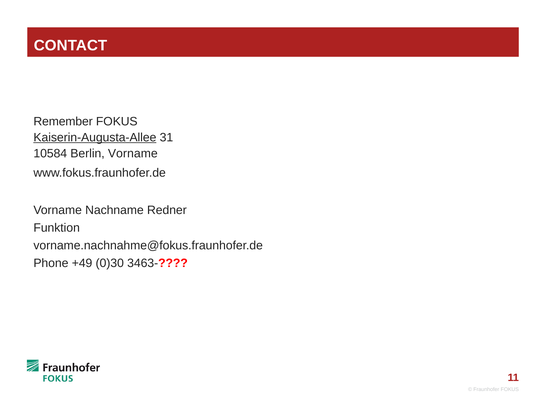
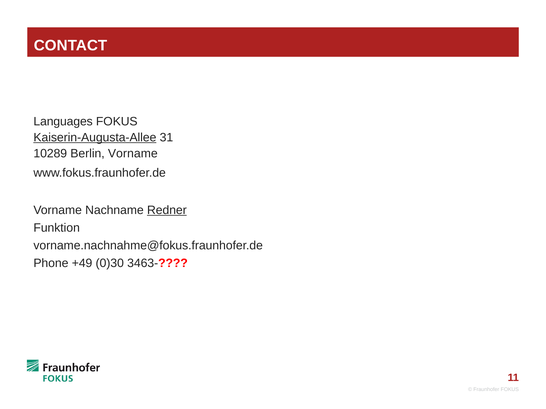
Remember: Remember -> Languages
10584: 10584 -> 10289
Redner underline: none -> present
